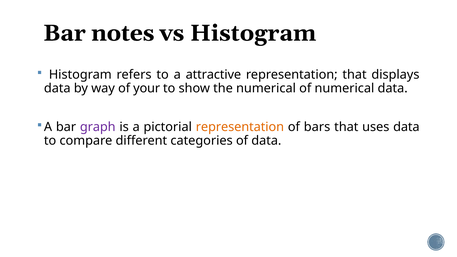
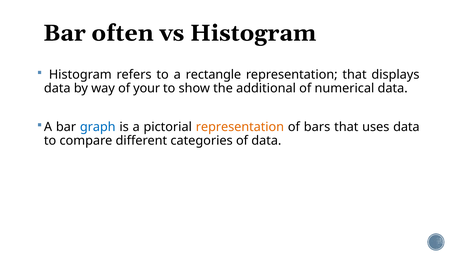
notes: notes -> often
attractive: attractive -> rectangle
the numerical: numerical -> additional
graph colour: purple -> blue
